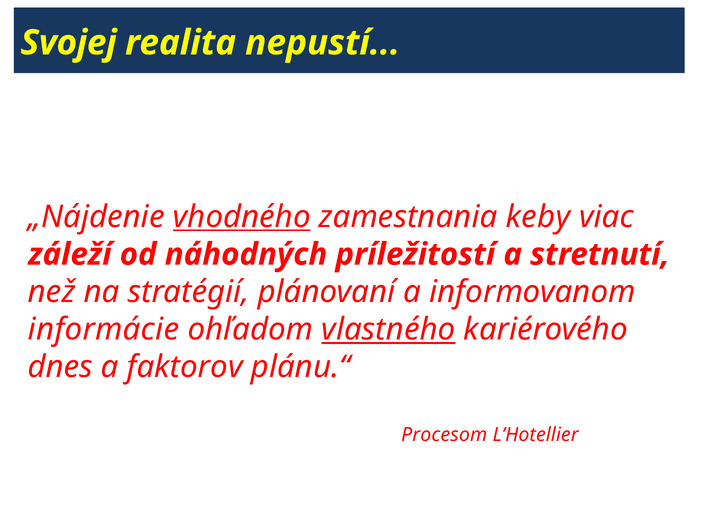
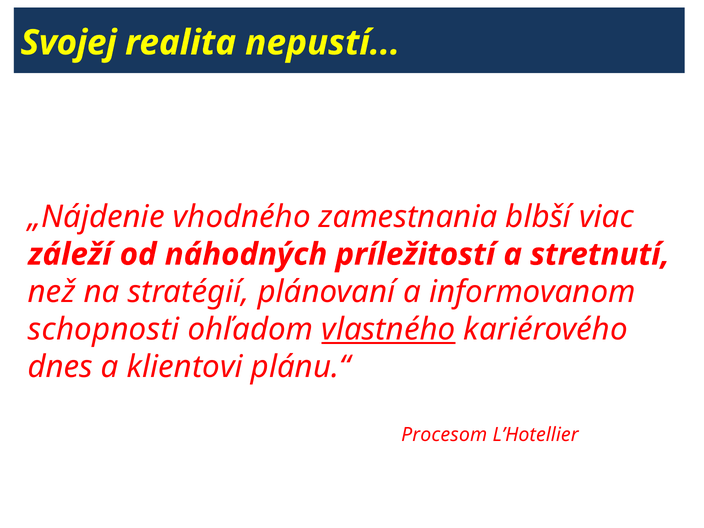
vhodného underline: present -> none
keby: keby -> blbší
informácie: informácie -> schopnosti
faktorov: faktorov -> klientovi
